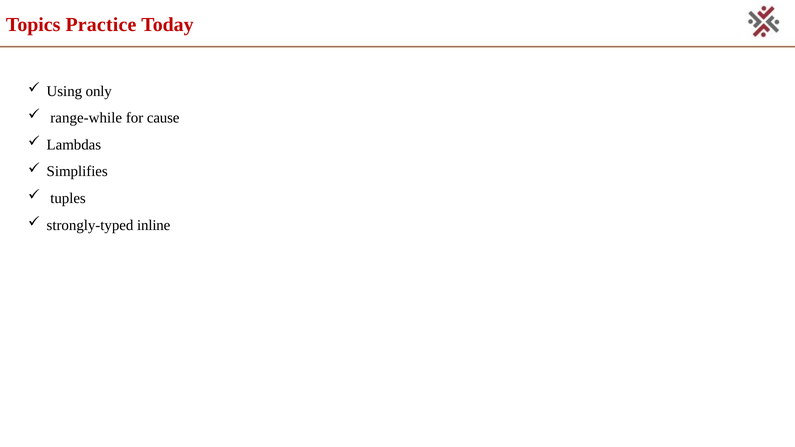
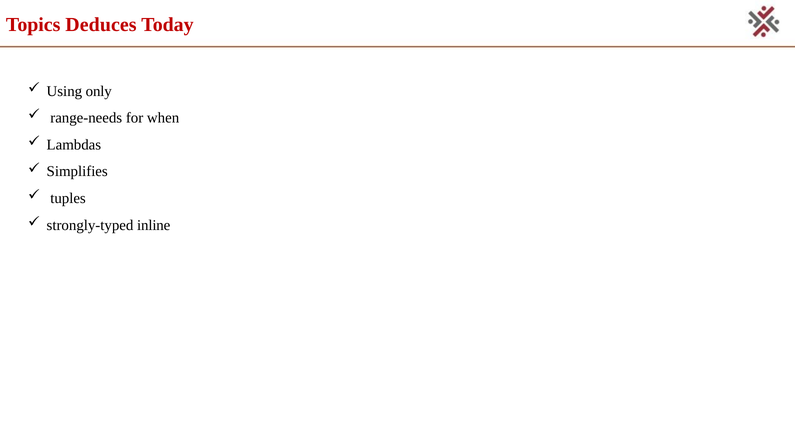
Practice: Practice -> Deduces
range-while: range-while -> range-needs
cause: cause -> when
